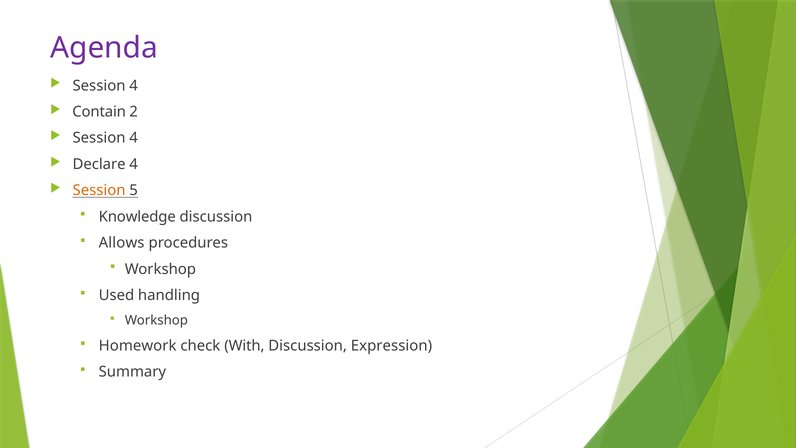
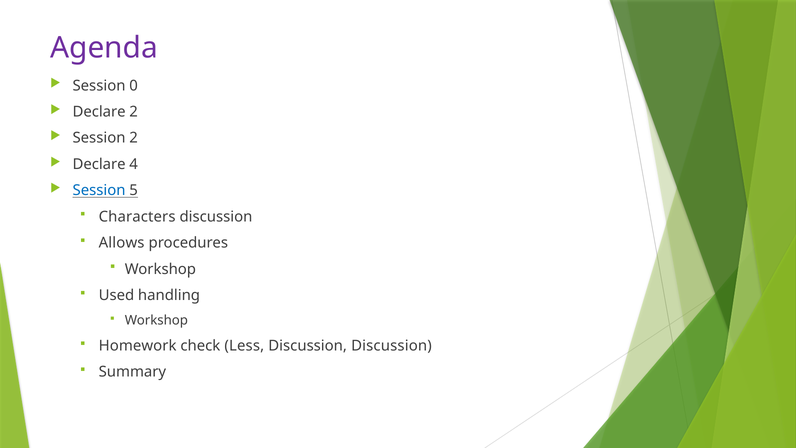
4 at (134, 86): 4 -> 0
Contain at (99, 112): Contain -> Declare
4 at (134, 138): 4 -> 2
Session at (99, 190) colour: orange -> blue
Knowledge: Knowledge -> Characters
With: With -> Less
Discussion Expression: Expression -> Discussion
